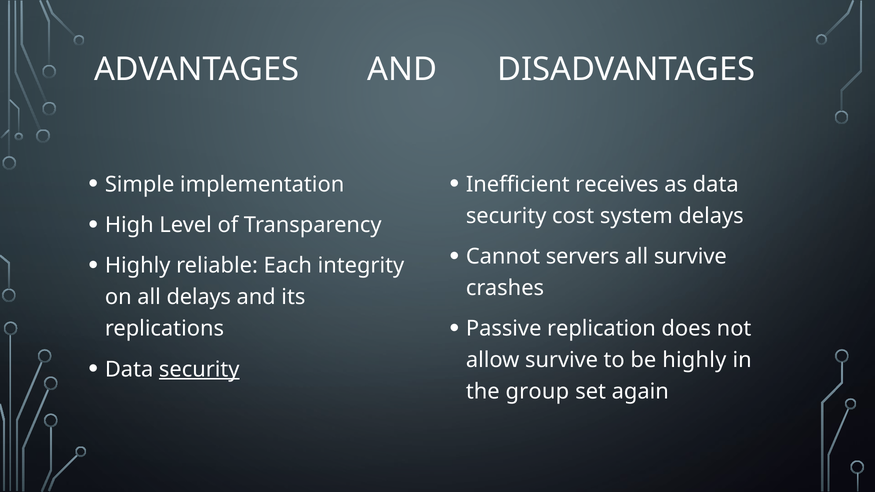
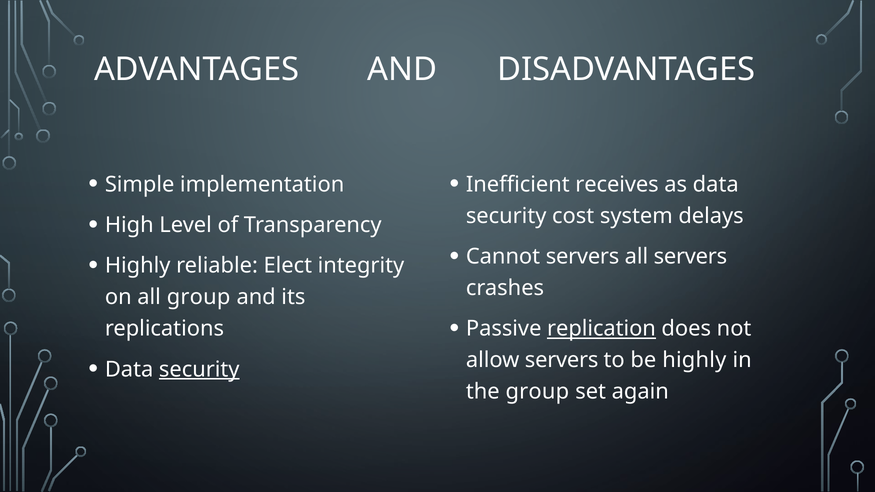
all survive: survive -> servers
Each: Each -> Elect
all delays: delays -> group
replication underline: none -> present
allow survive: survive -> servers
